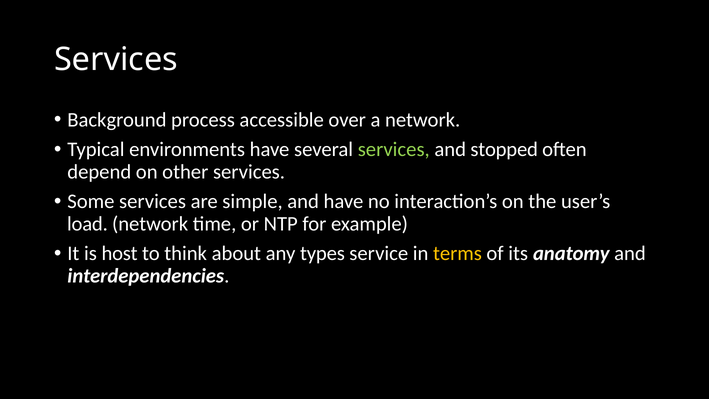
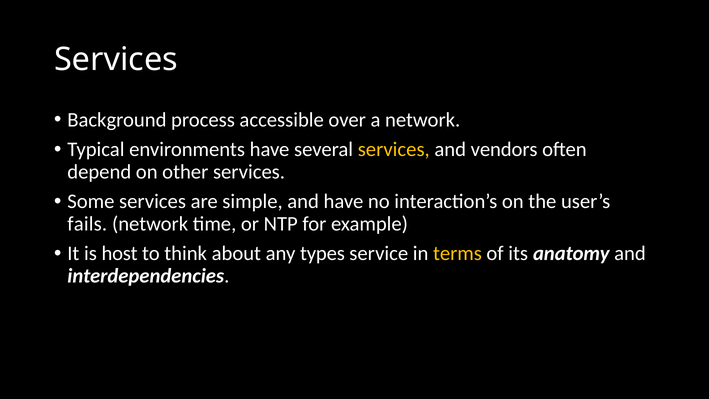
services at (394, 150) colour: light green -> yellow
stopped: stopped -> vendors
load: load -> fails
